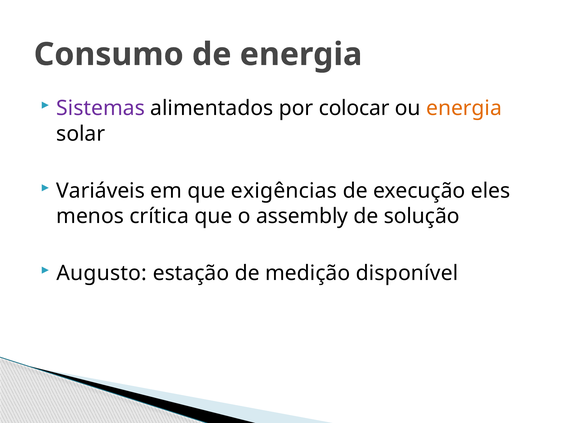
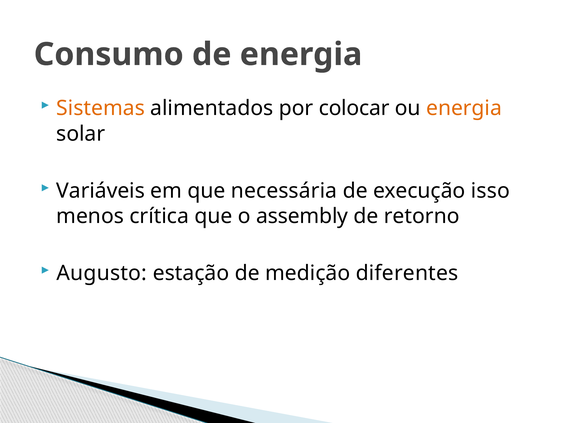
Sistemas colour: purple -> orange
exigências: exigências -> necessária
eles: eles -> isso
solução: solução -> retorno
disponível: disponível -> diferentes
